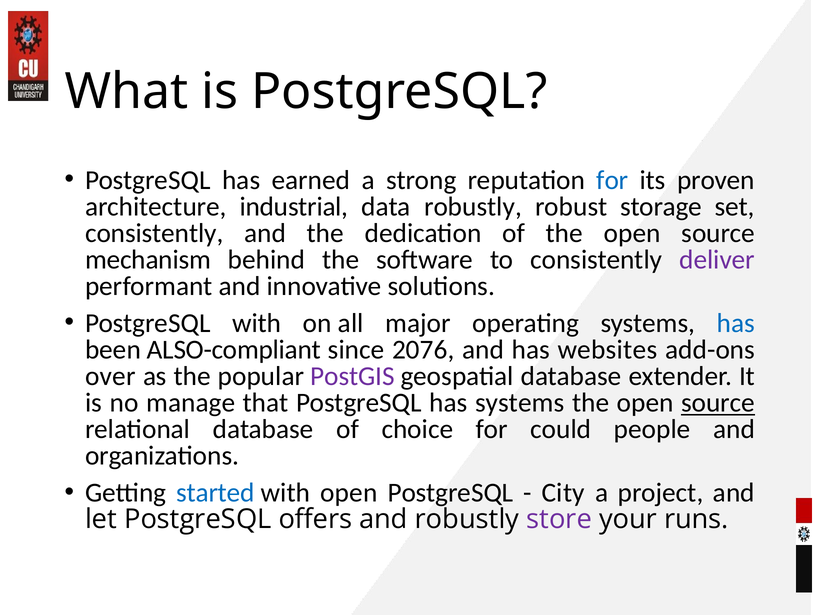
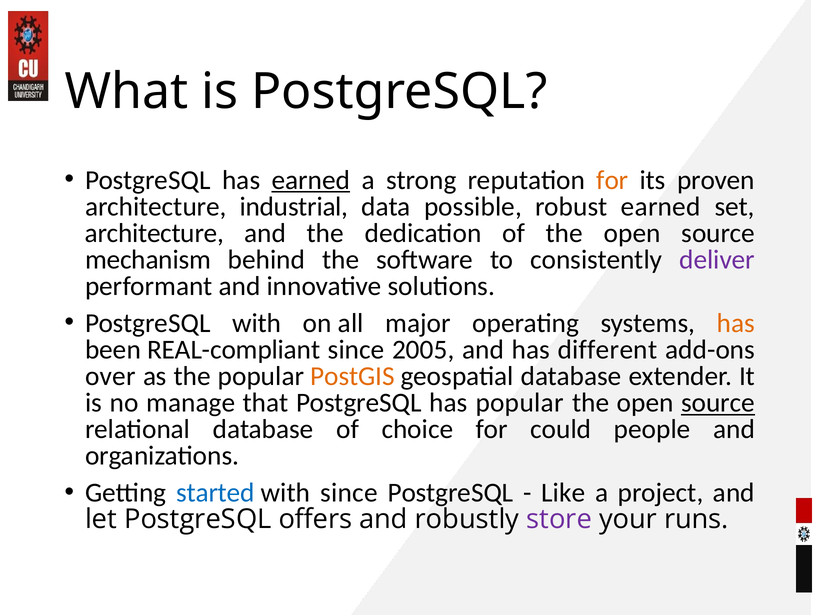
earned at (311, 180) underline: none -> present
for at (612, 180) colour: blue -> orange
data robustly: robustly -> possible
robust storage: storage -> earned
consistently at (154, 233): consistently -> architecture
has at (736, 323) colour: blue -> orange
ALSO-compliant: ALSO-compliant -> REAL-compliant
2076: 2076 -> 2005
websites: websites -> different
PostGIS colour: purple -> orange
has systems: systems -> popular
with open: open -> since
City: City -> Like
